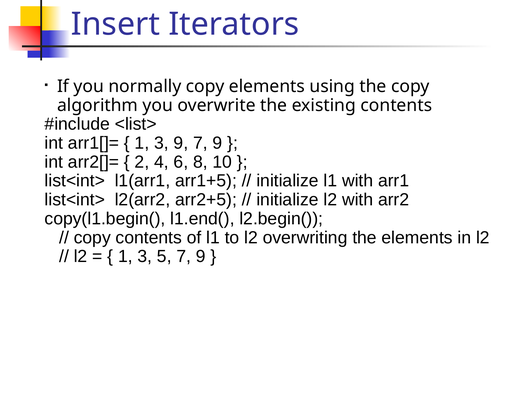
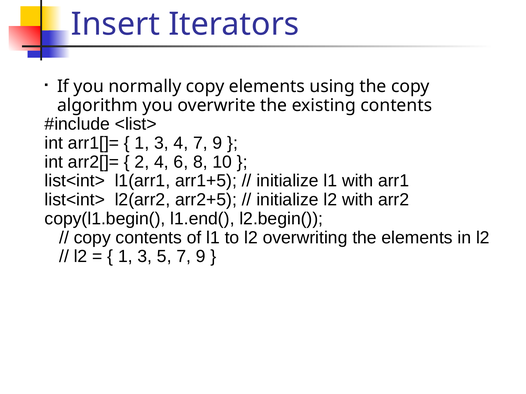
3 9: 9 -> 4
